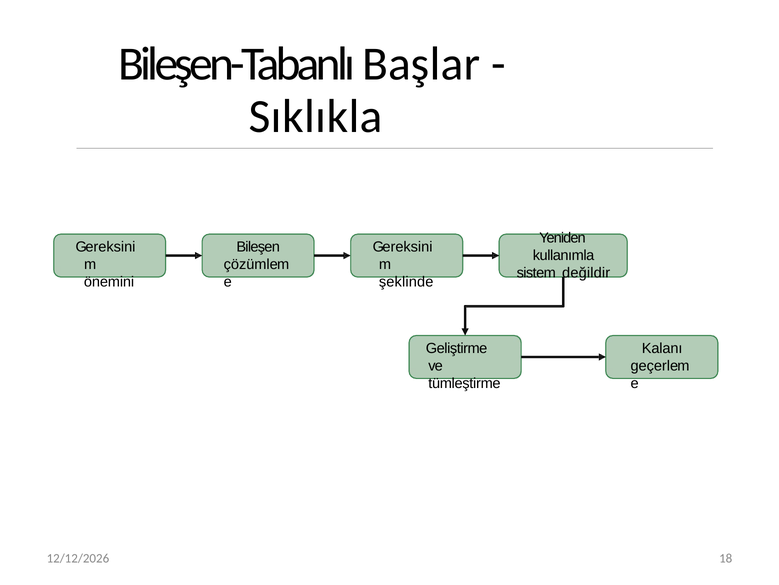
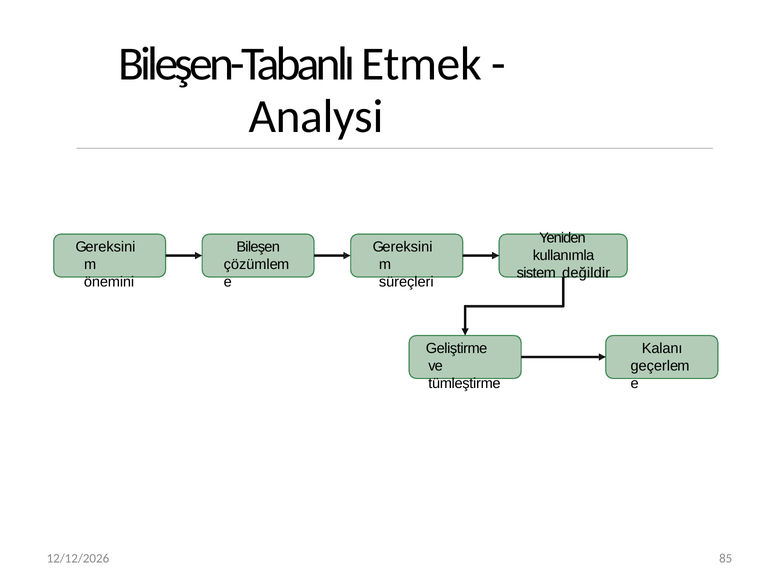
Başlar: Başlar -> Etmek
Sıklıkla: Sıklıkla -> Analysi
şeklinde: şeklinde -> süreçleri
18: 18 -> 85
